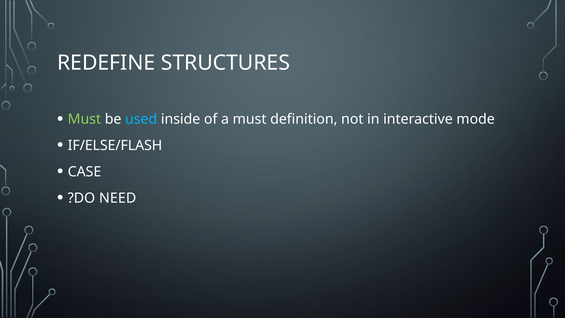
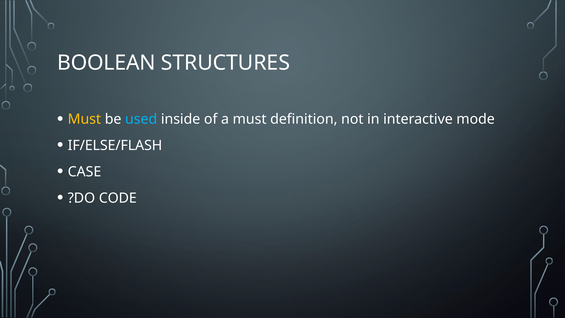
REDEFINE: REDEFINE -> BOOLEAN
Must at (84, 119) colour: light green -> yellow
NEED: NEED -> CODE
